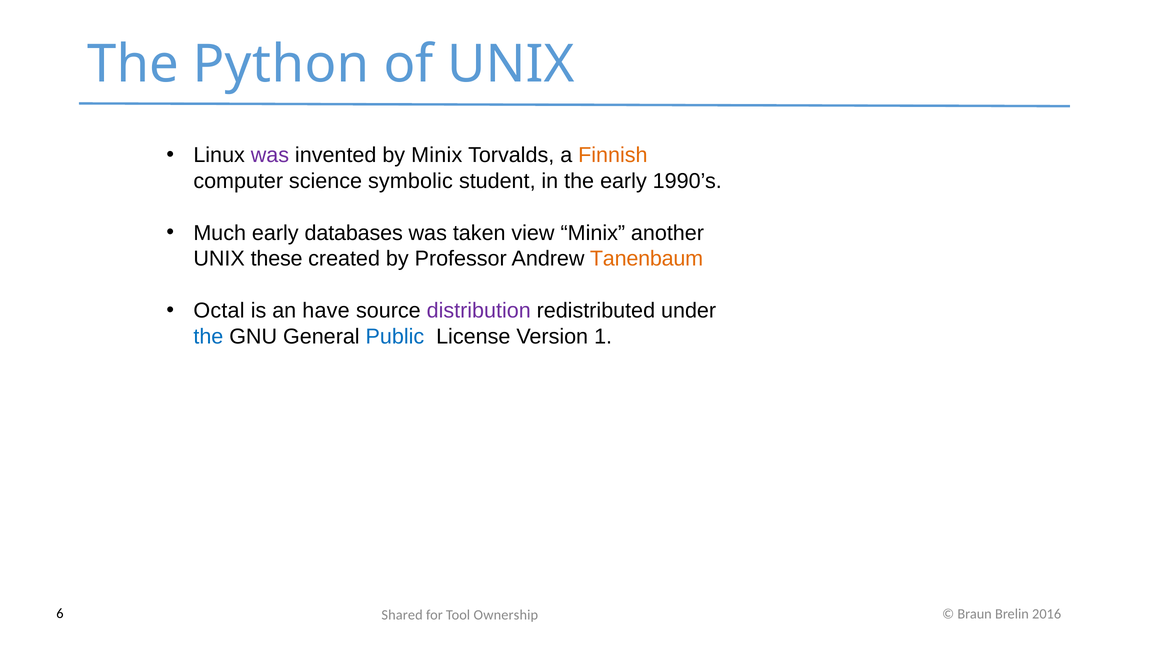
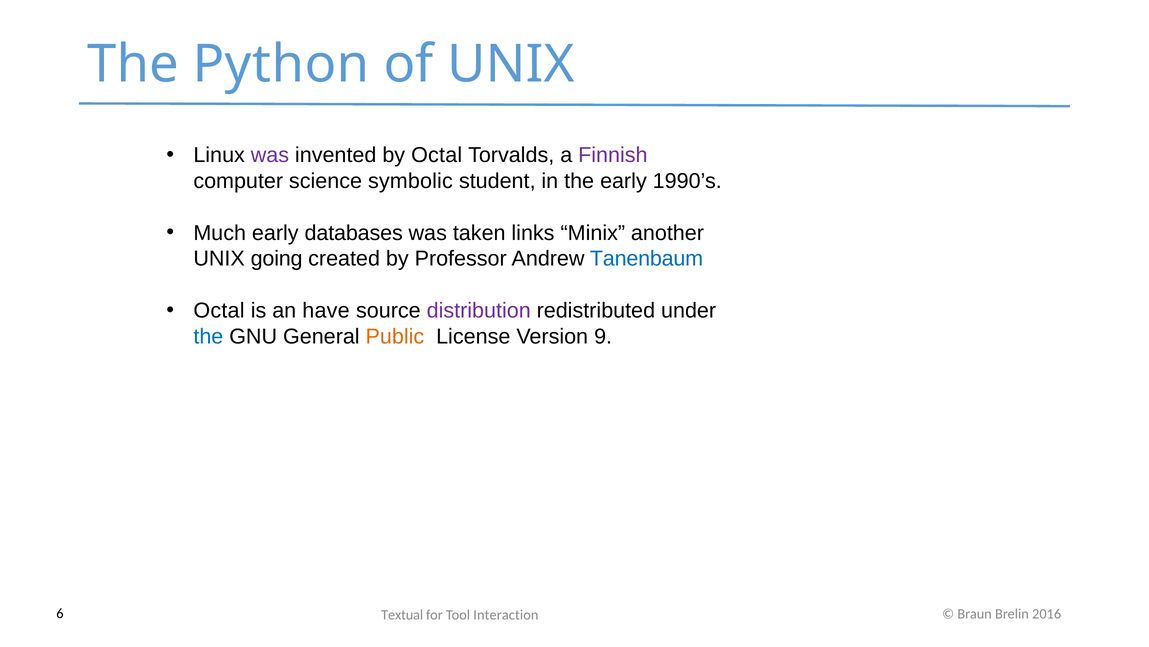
by Minix: Minix -> Octal
Finnish colour: orange -> purple
view: view -> links
these: these -> going
Tanenbaum colour: orange -> blue
Public colour: blue -> orange
1: 1 -> 9
Shared: Shared -> Textual
Ownership: Ownership -> Interaction
